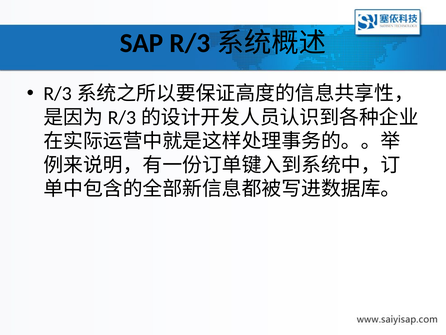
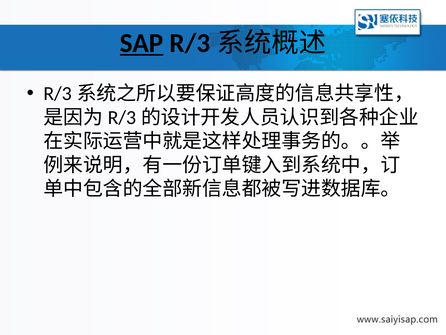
SAP underline: none -> present
